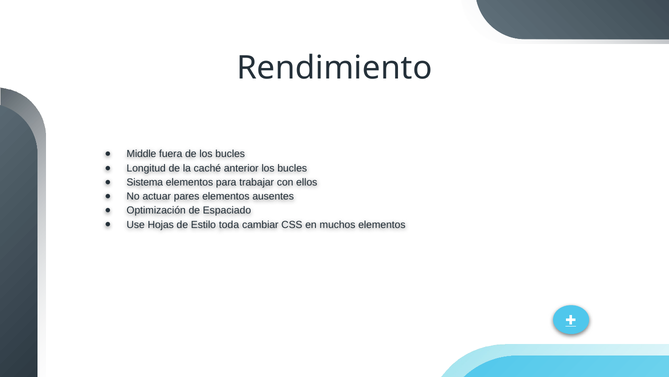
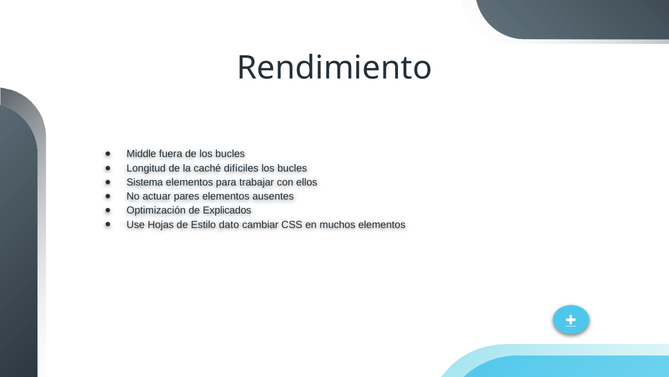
anterior: anterior -> difíciles
Espaciado: Espaciado -> Explicados
toda: toda -> dato
